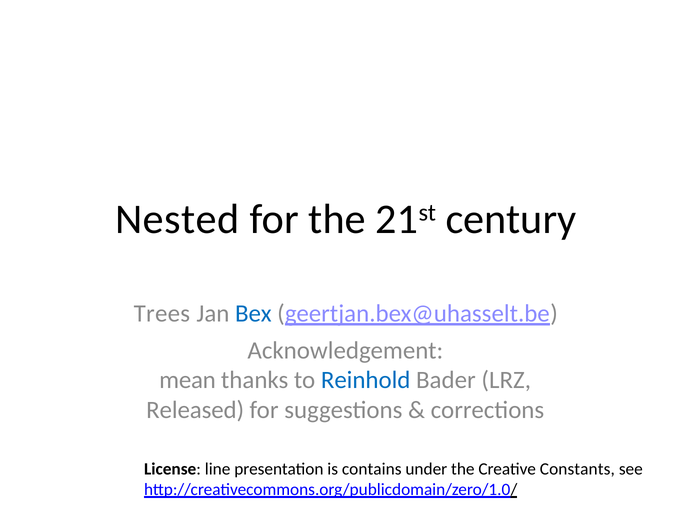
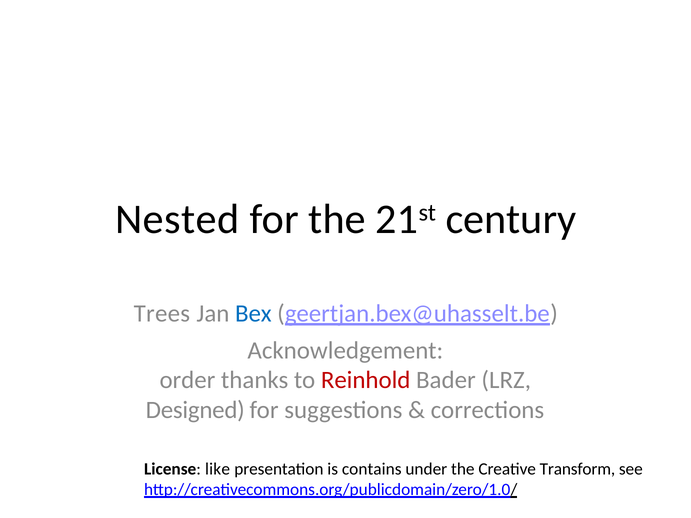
mean: mean -> order
Reinhold colour: blue -> red
Released: Released -> Designed
line: line -> like
Constants: Constants -> Transform
